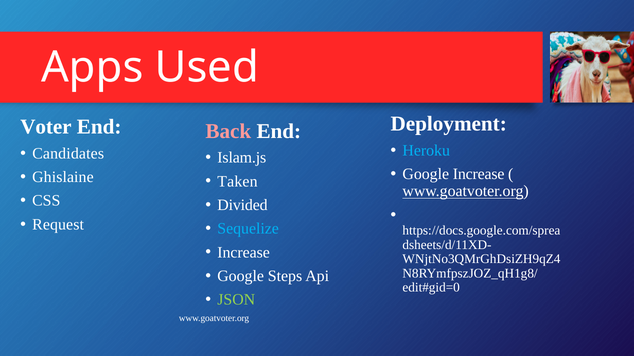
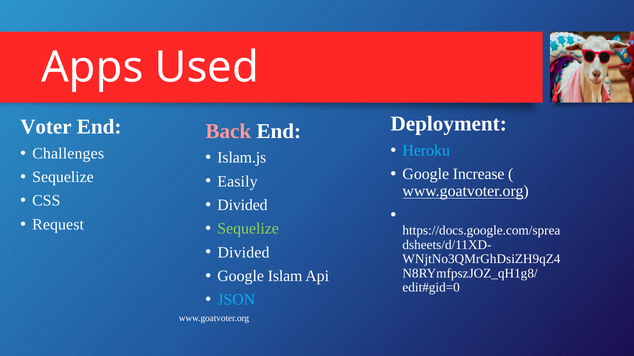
Candidates: Candidates -> Challenges
Ghislaine at (63, 177): Ghislaine -> Sequelize
Taken: Taken -> Easily
Sequelize at (248, 229) colour: light blue -> light green
Increase at (244, 253): Increase -> Divided
Steps: Steps -> Islam
JSON colour: light green -> light blue
